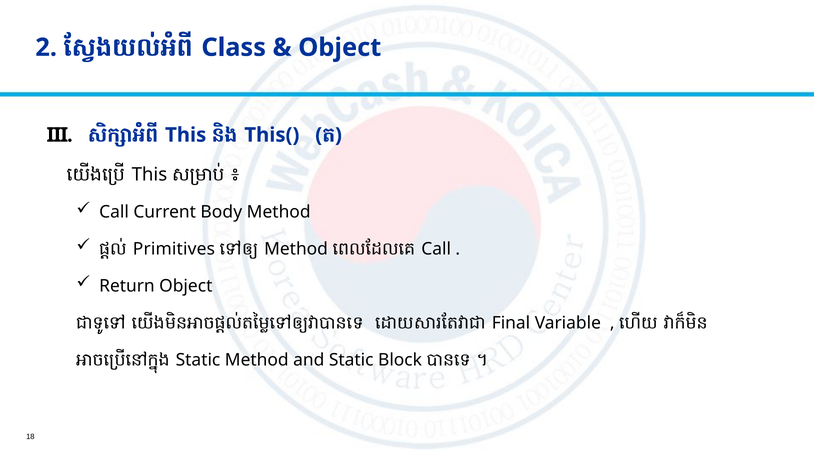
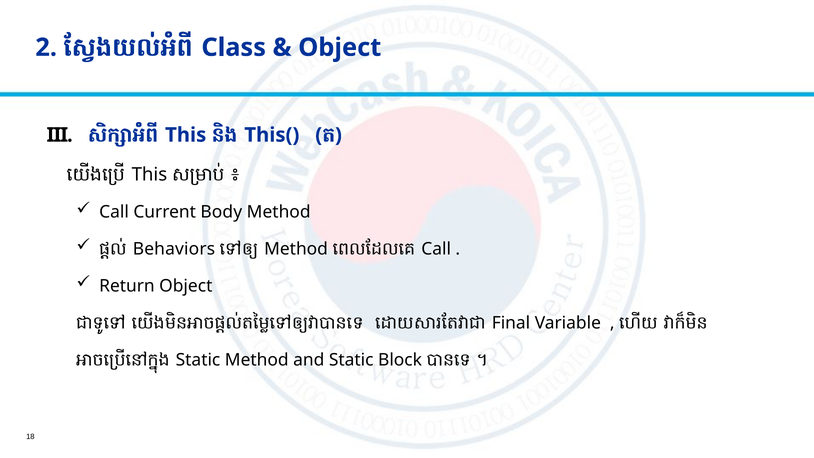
Primitives: Primitives -> Behaviors
